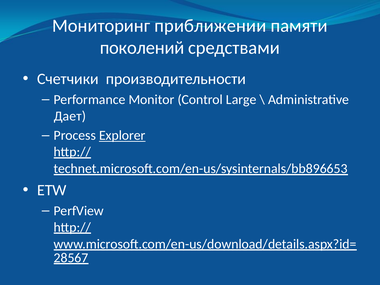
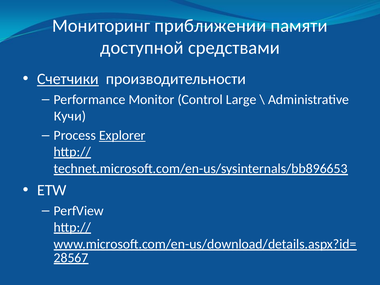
поколений: поколений -> доступной
Счетчики underline: none -> present
Дает: Дает -> Кучи
